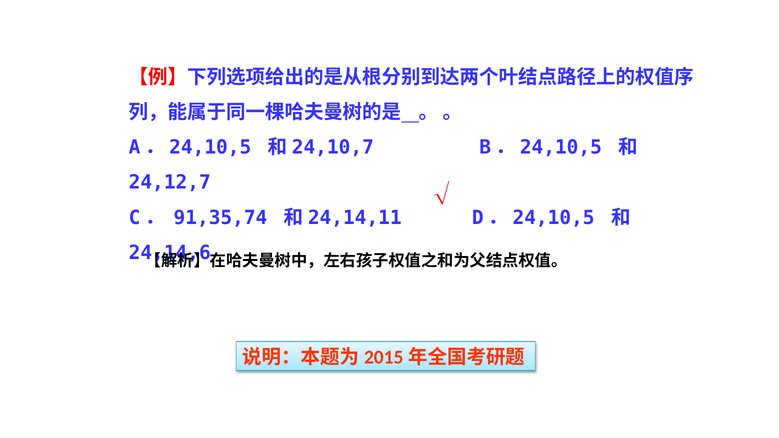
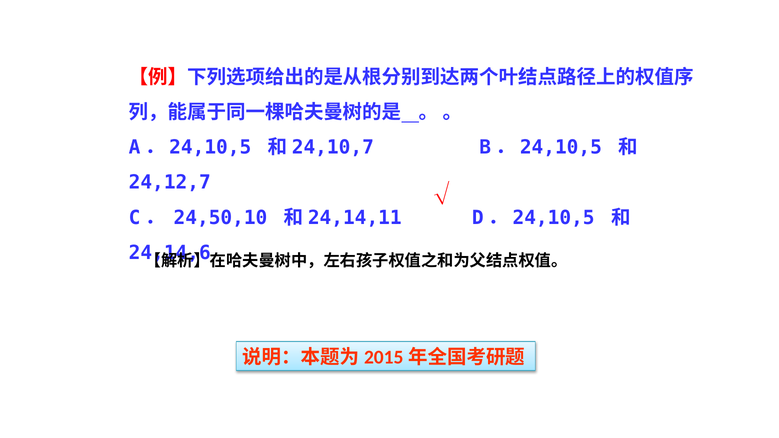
91,35,74: 91,35,74 -> 24,50,10
